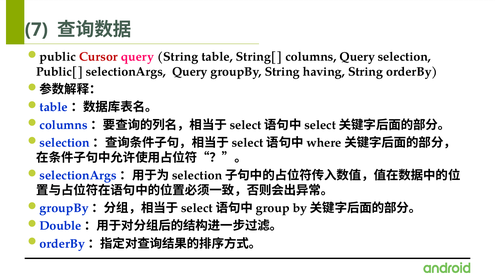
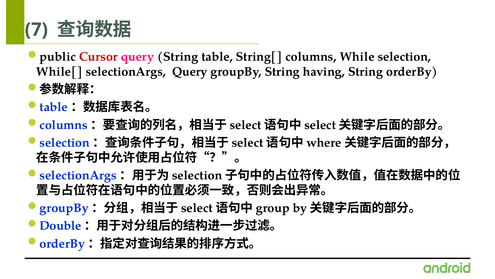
columns Query: Query -> While
Public[: Public[ -> While[
